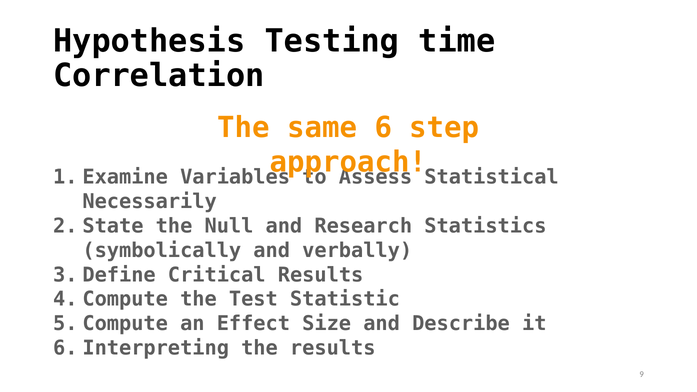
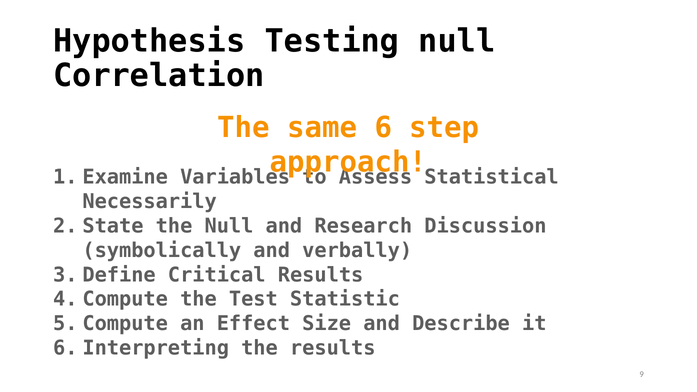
Testing time: time -> null
Statistics: Statistics -> Discussion
